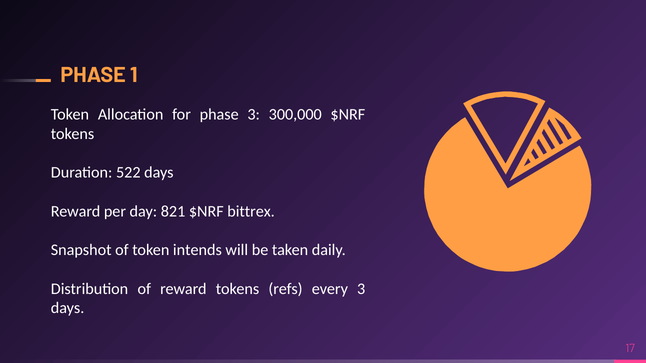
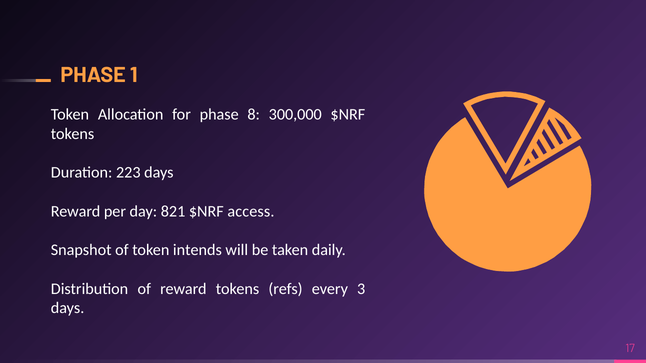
phase 3: 3 -> 8
522: 522 -> 223
bittrex: bittrex -> access
